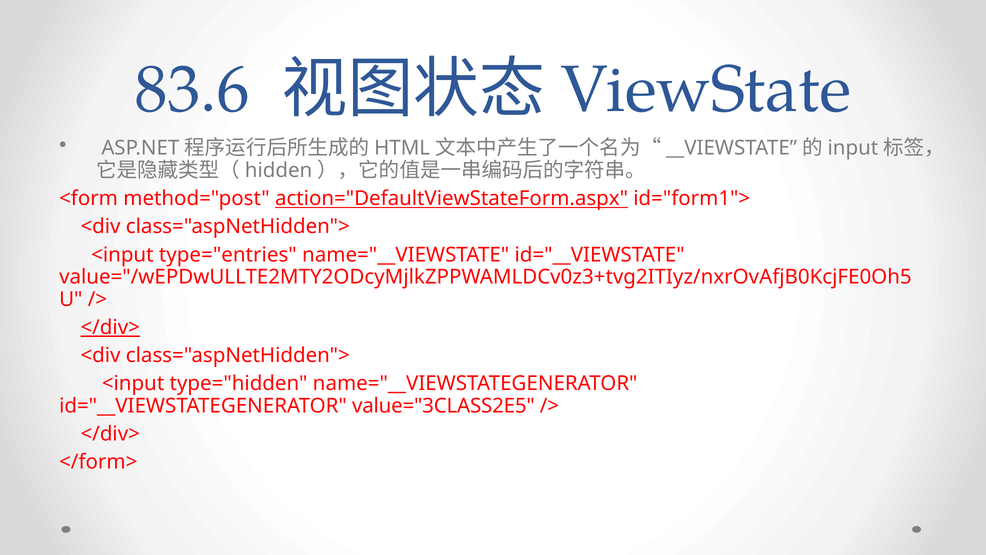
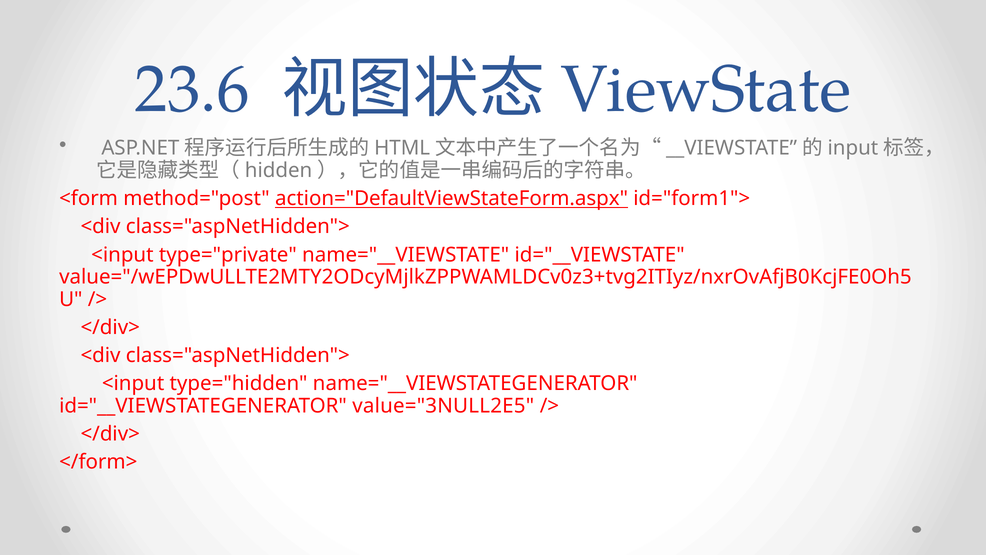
83.6: 83.6 -> 23.6
type="entries: type="entries -> type="private
</div> at (110, 327) underline: present -> none
value="3CLASS2E5: value="3CLASS2E5 -> value="3NULL2E5
